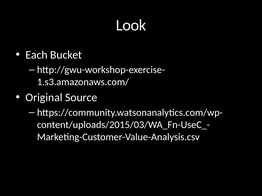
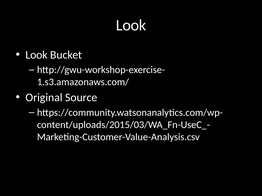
Each at (37, 55): Each -> Look
